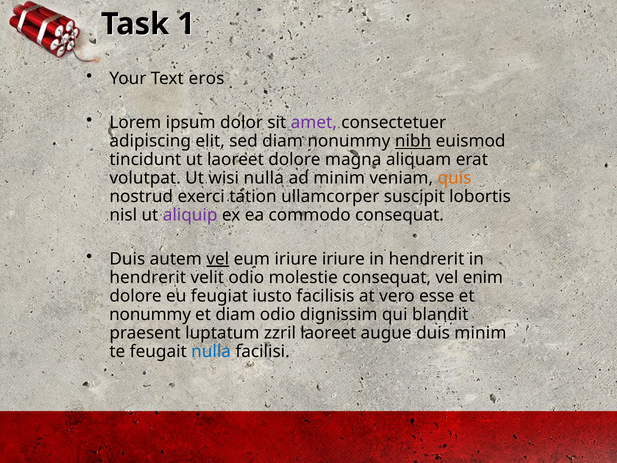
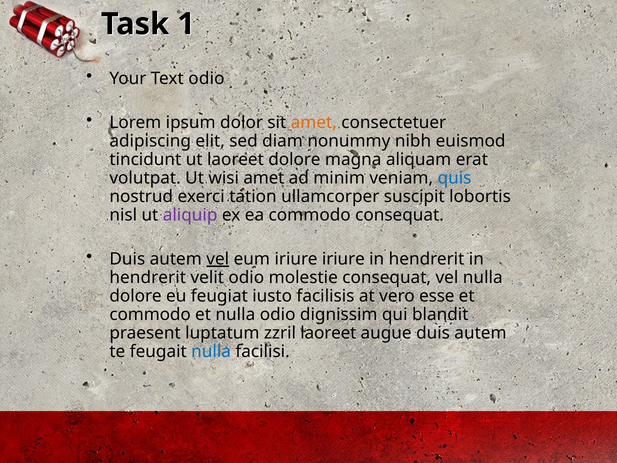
Text eros: eros -> odio
amet at (314, 122) colour: purple -> orange
nibh underline: present -> none
wisi nulla: nulla -> amet
quis colour: orange -> blue
vel enim: enim -> nulla
nonummy at (150, 314): nonummy -> commodo
et diam: diam -> nulla
augue duis minim: minim -> autem
